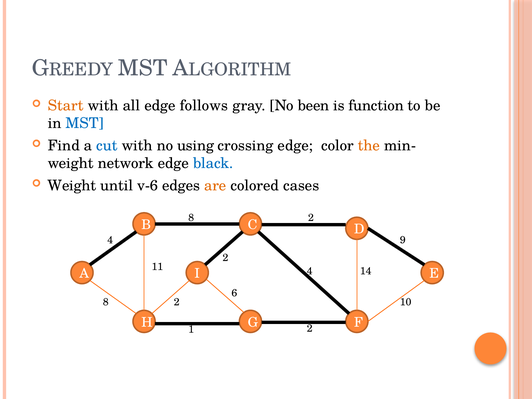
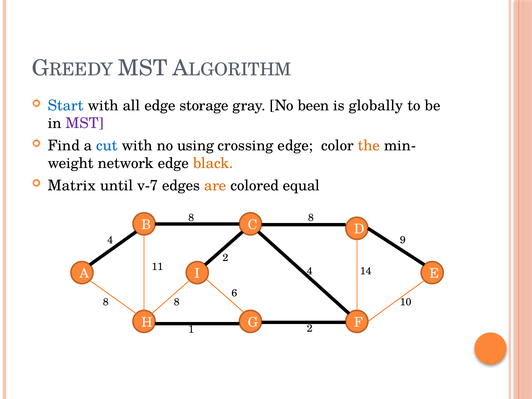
Start colour: orange -> blue
follows: follows -> storage
function: function -> globally
MST at (85, 123) colour: blue -> purple
black colour: blue -> orange
Weight at (72, 186): Weight -> Matrix
v-6: v-6 -> v-7
cases: cases -> equal
2 at (311, 218): 2 -> 8
2 at (177, 302): 2 -> 8
